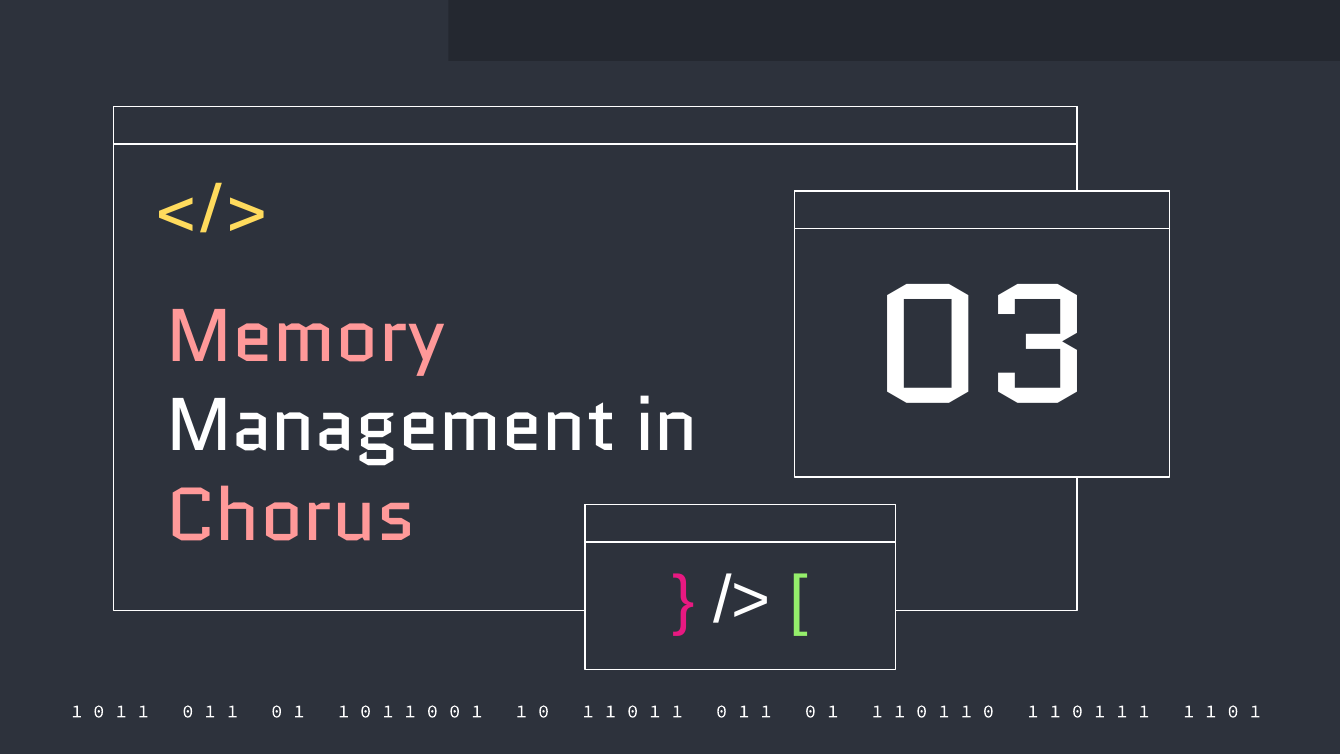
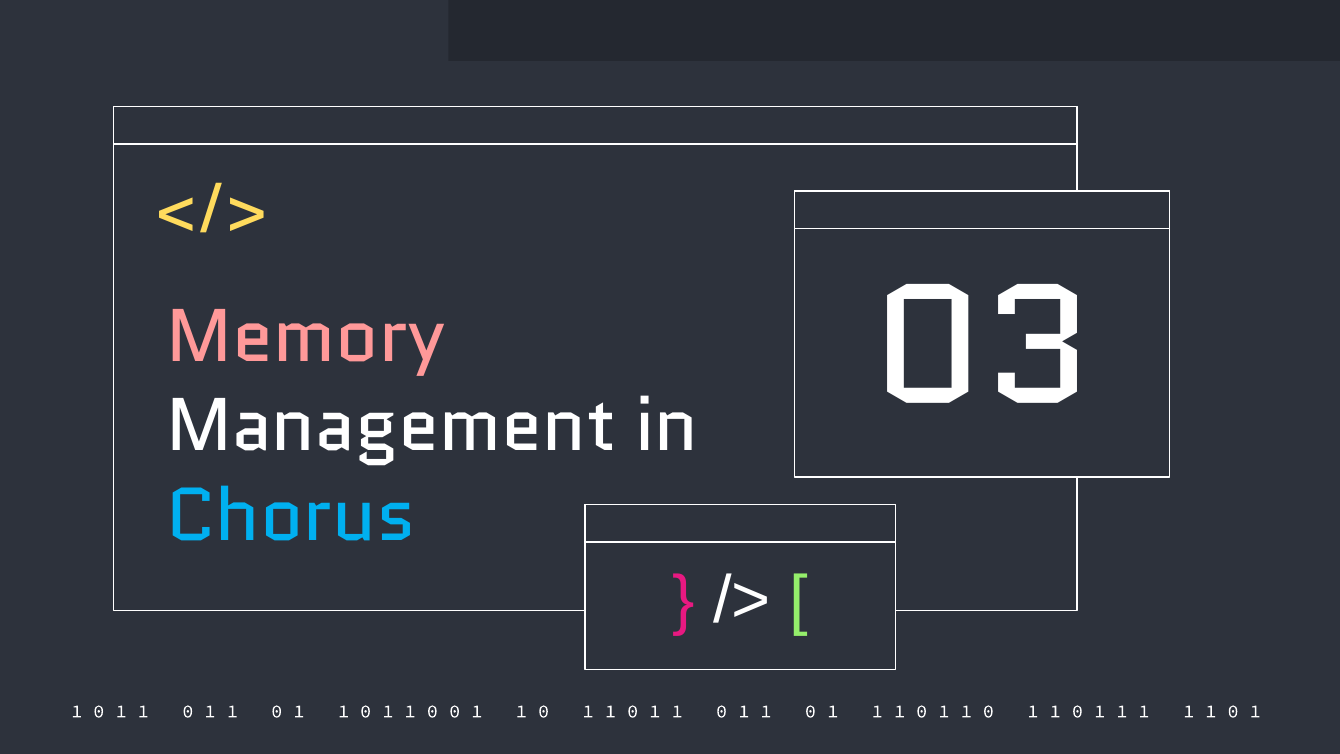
Chorus colour: pink -> light blue
